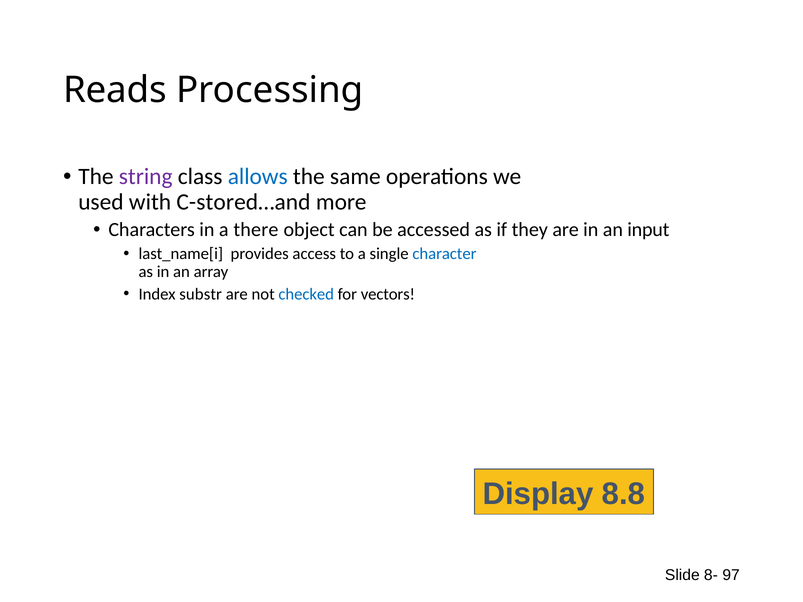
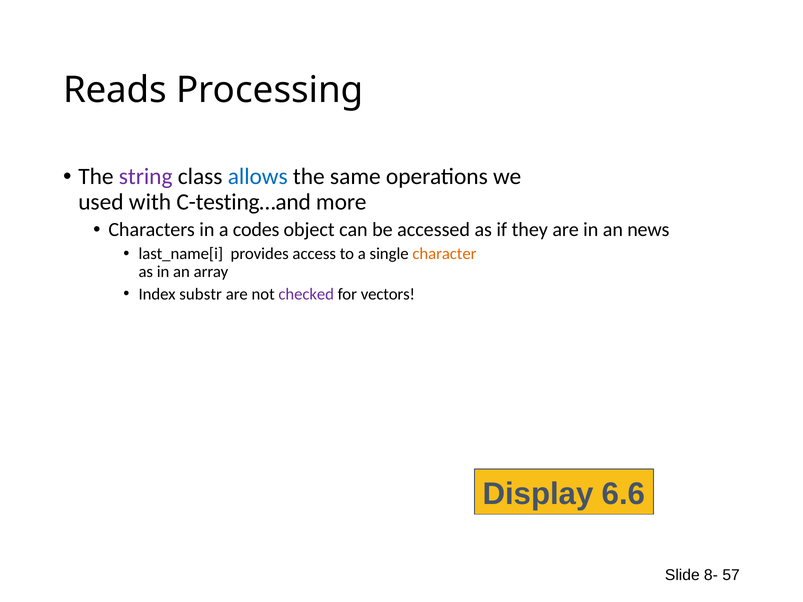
C-stored…and: C-stored…and -> C-testing…and
there: there -> codes
input: input -> news
character colour: blue -> orange
checked colour: blue -> purple
8.8: 8.8 -> 6.6
97: 97 -> 57
